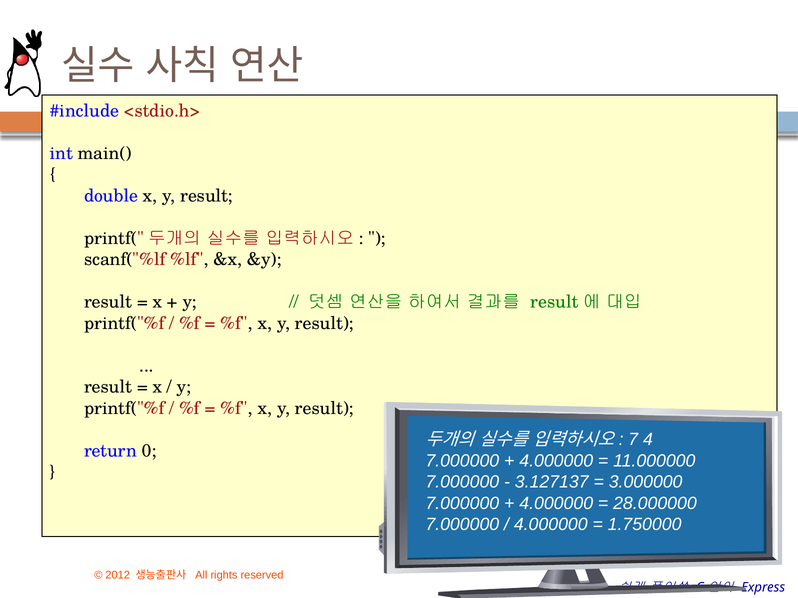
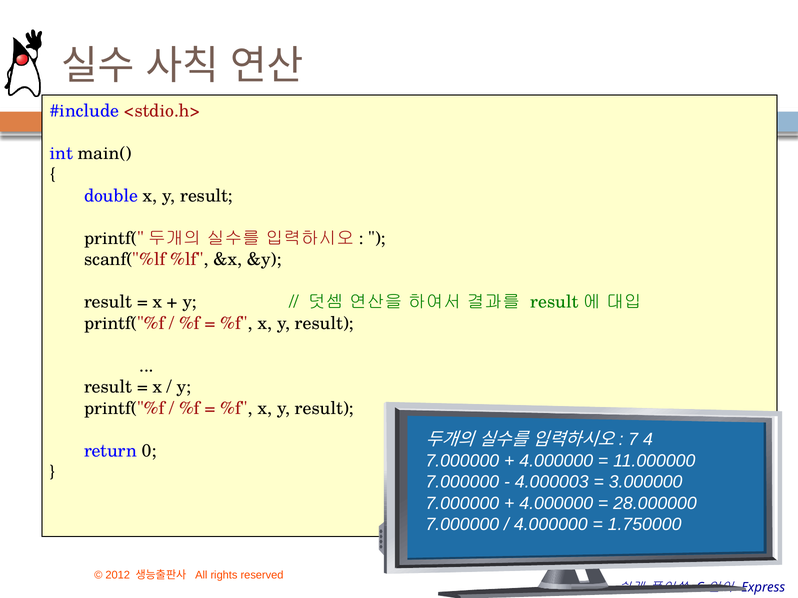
3.127137: 3.127137 -> 4.000003
